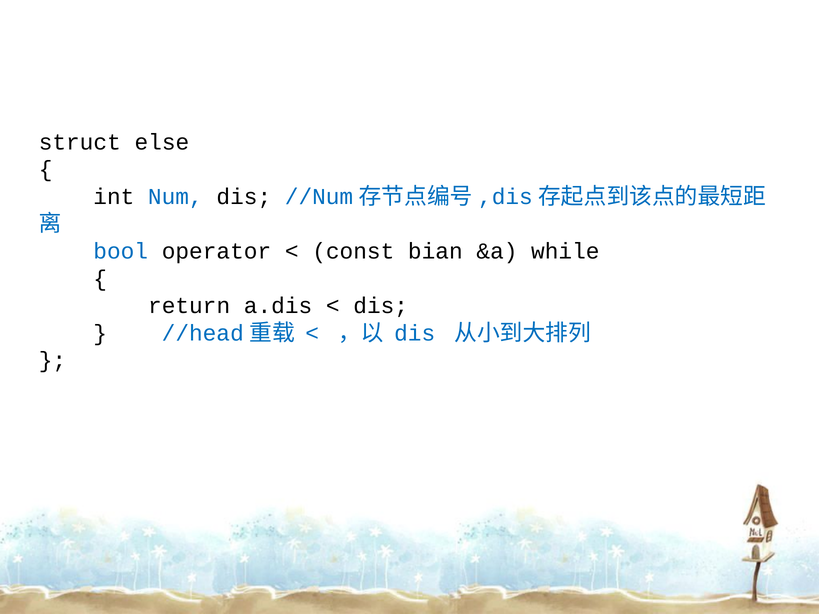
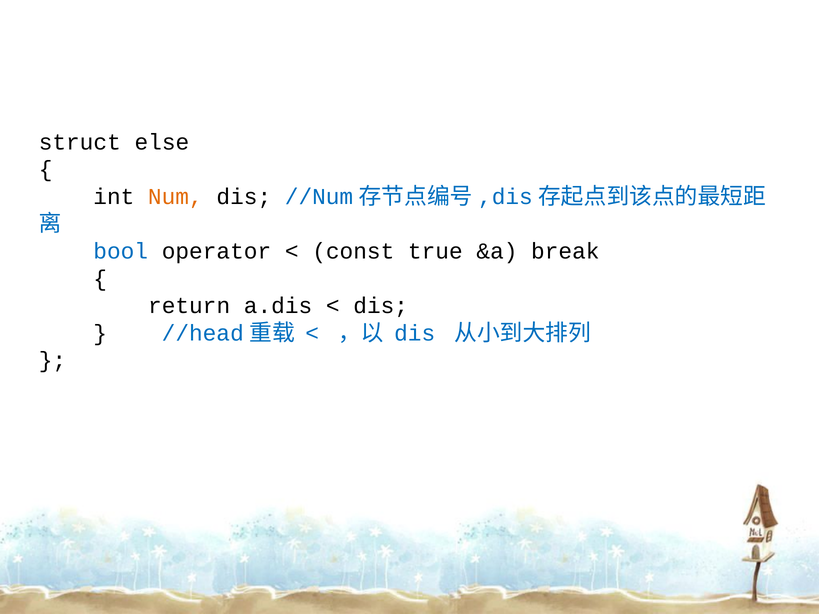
Num colour: blue -> orange
bian: bian -> true
while: while -> break
